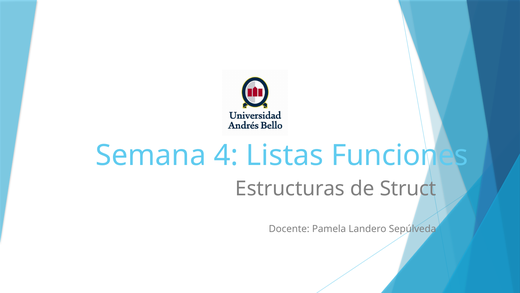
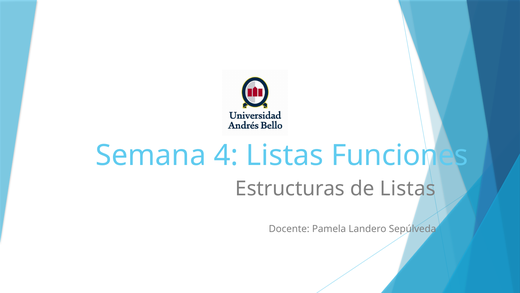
de Struct: Struct -> Listas
